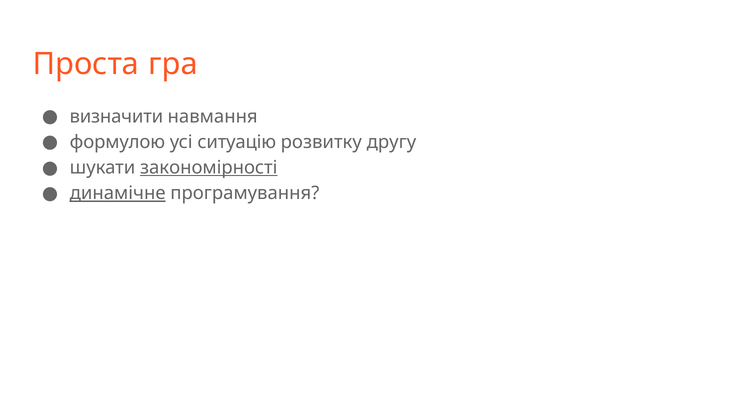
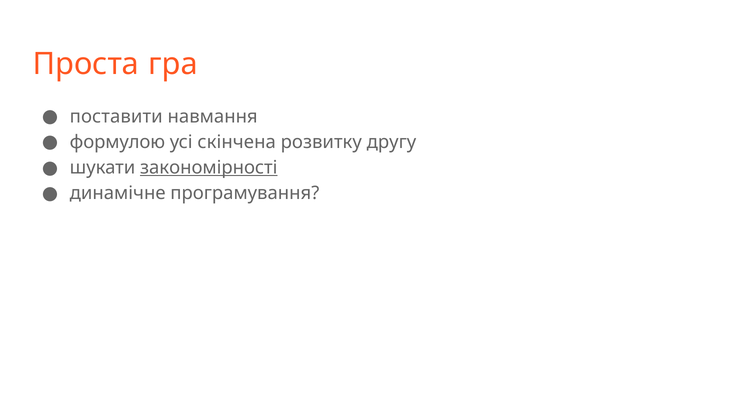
визначити: визначити -> поставити
ситуацію: ситуацію -> скінчена
динамічне underline: present -> none
